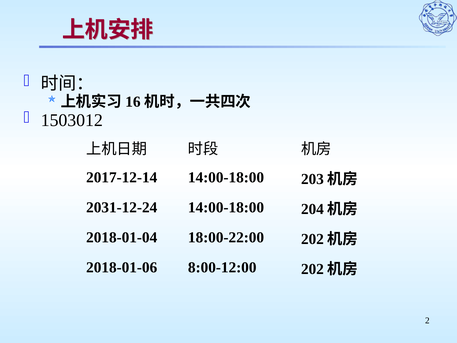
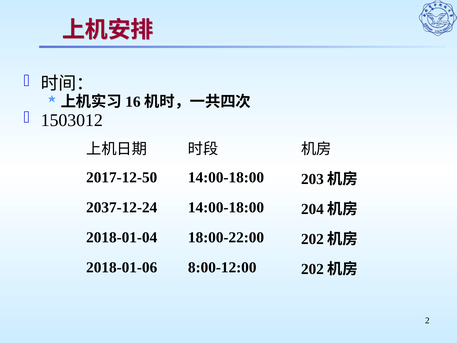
2017-12-14: 2017-12-14 -> 2017-12-50
2031-12-24: 2031-12-24 -> 2037-12-24
